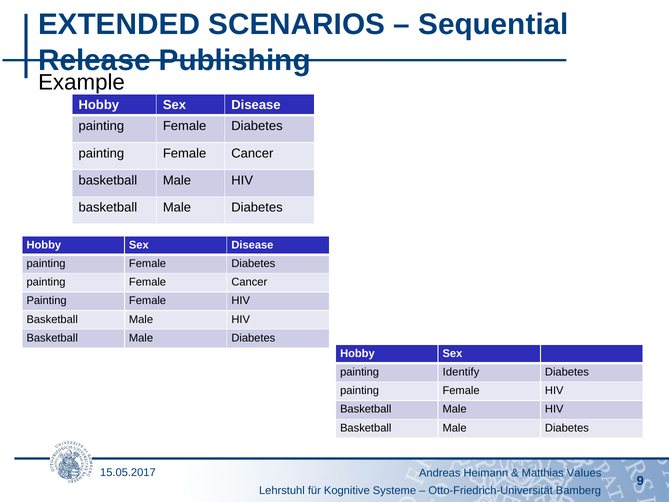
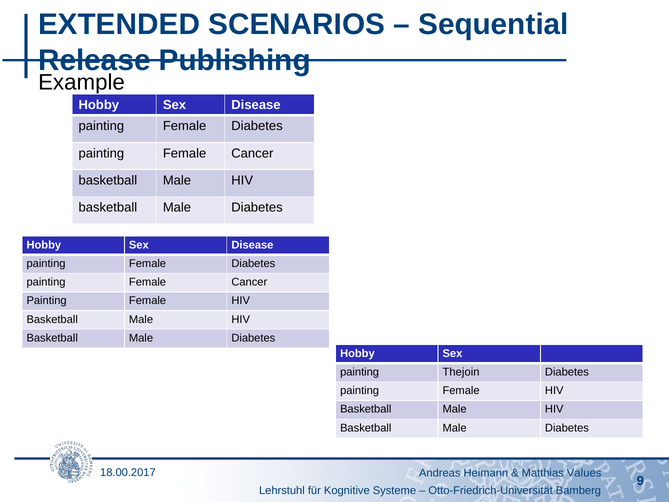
Identify: Identify -> Thejoin
15.05.2017: 15.05.2017 -> 18.00.2017
